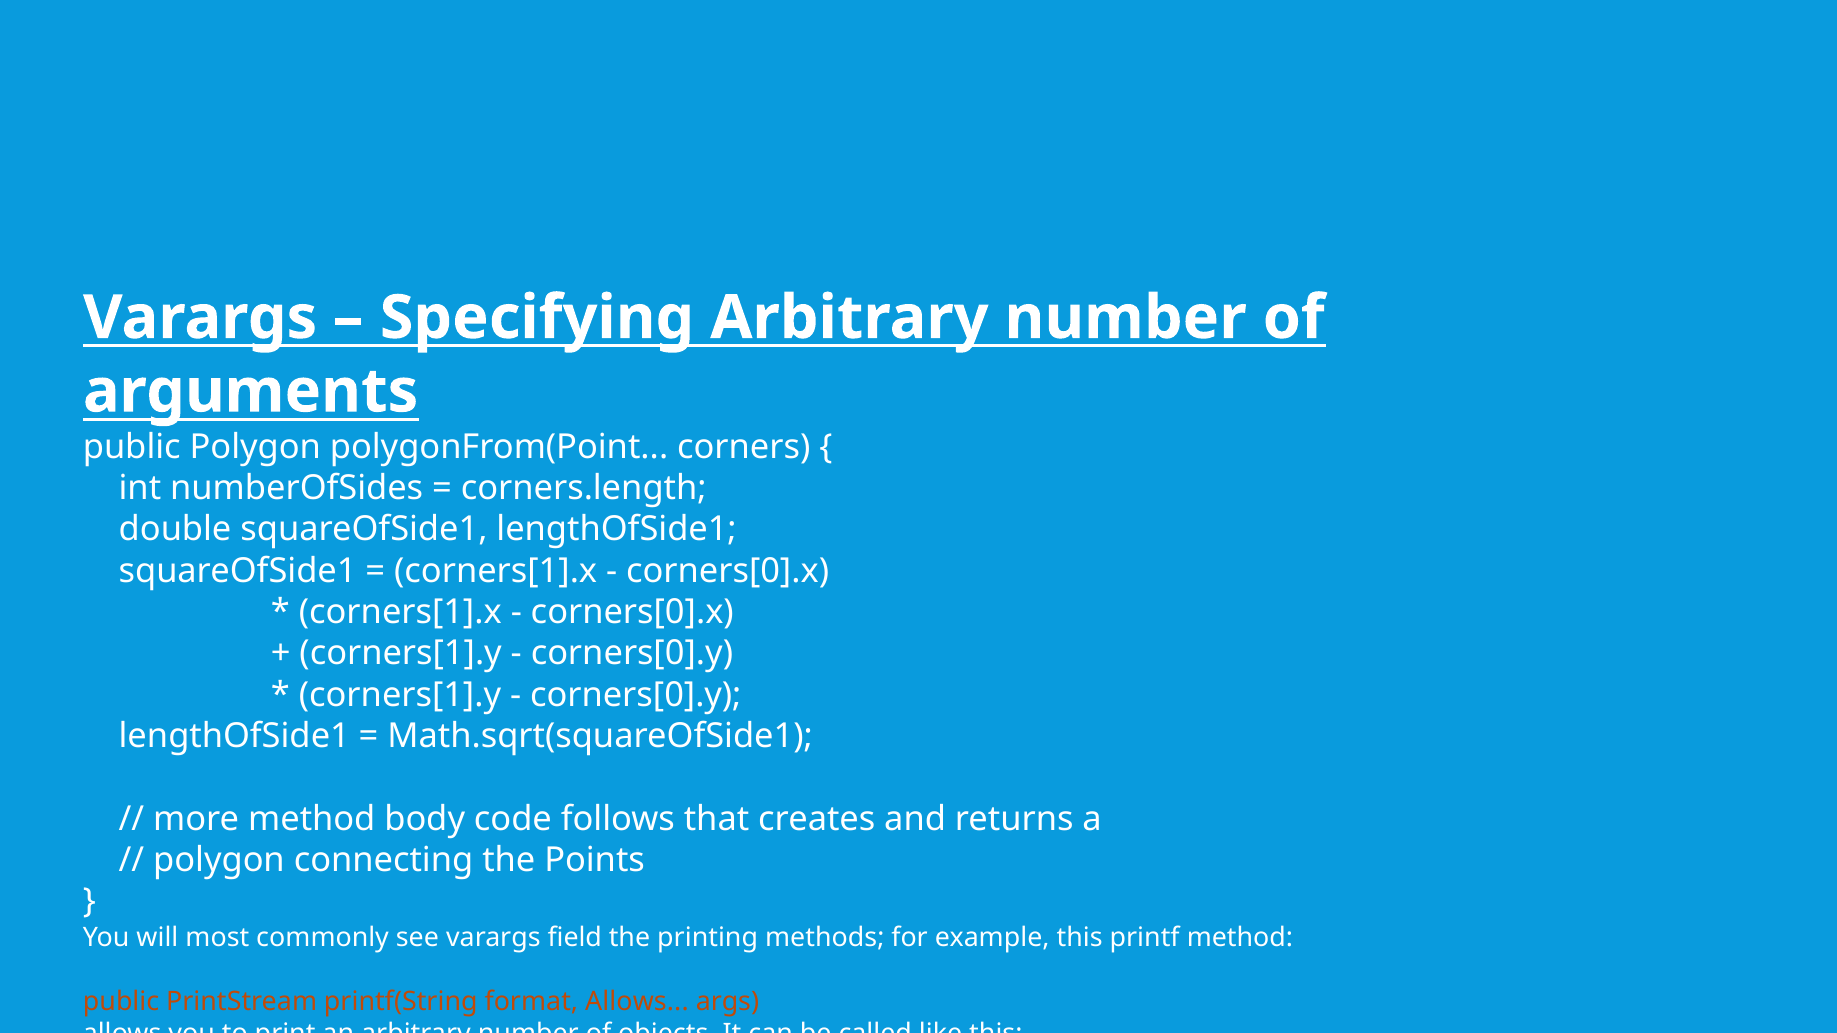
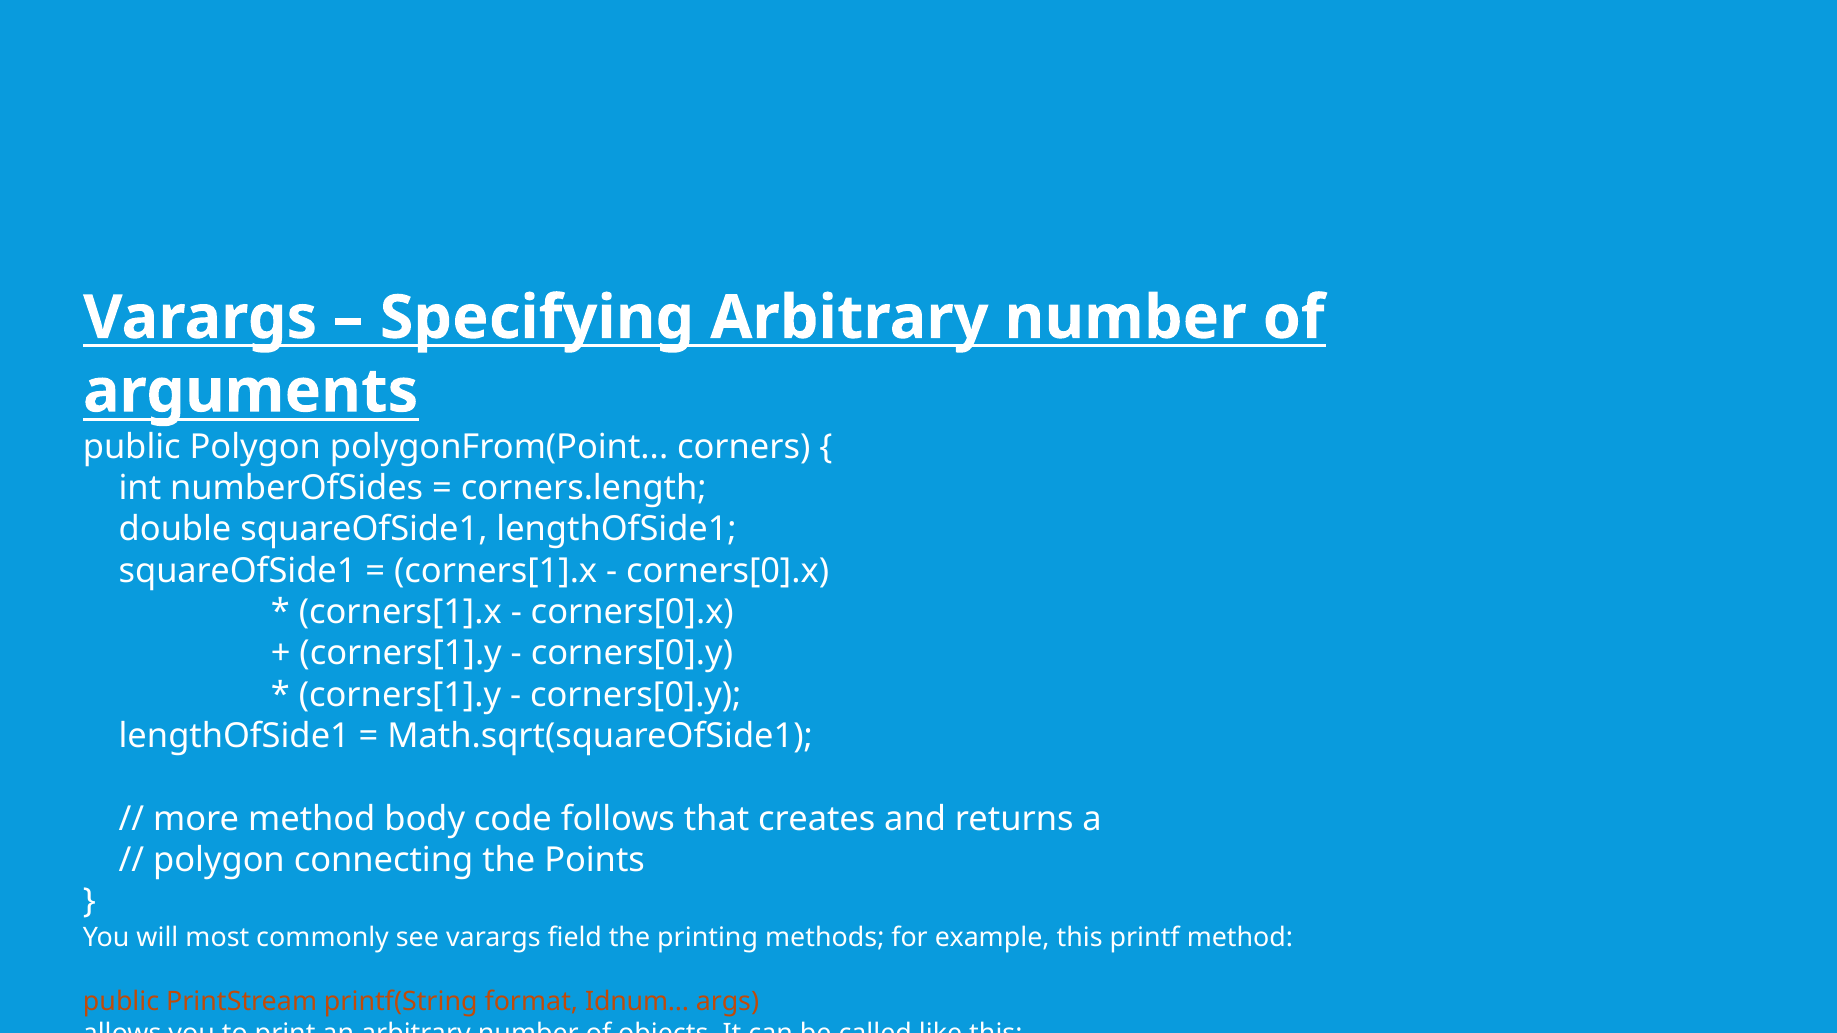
format Allows: Allows -> Idnum
